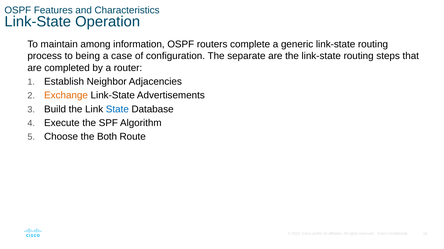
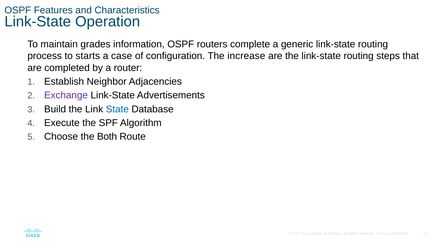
among: among -> grades
being: being -> starts
separate: separate -> increase
Exchange colour: orange -> purple
